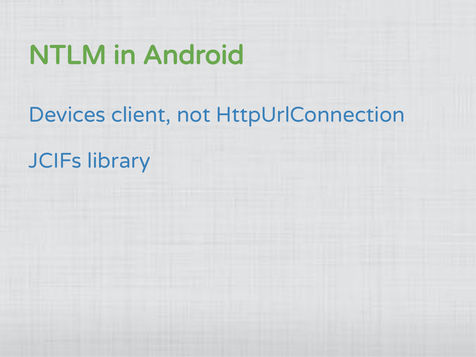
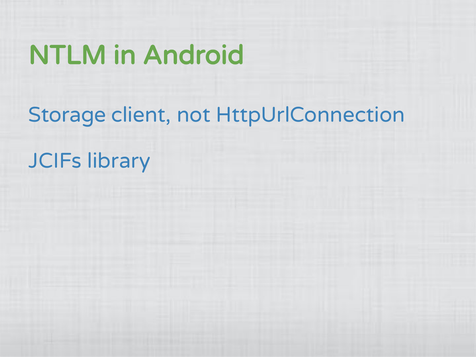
Devices: Devices -> Storage
